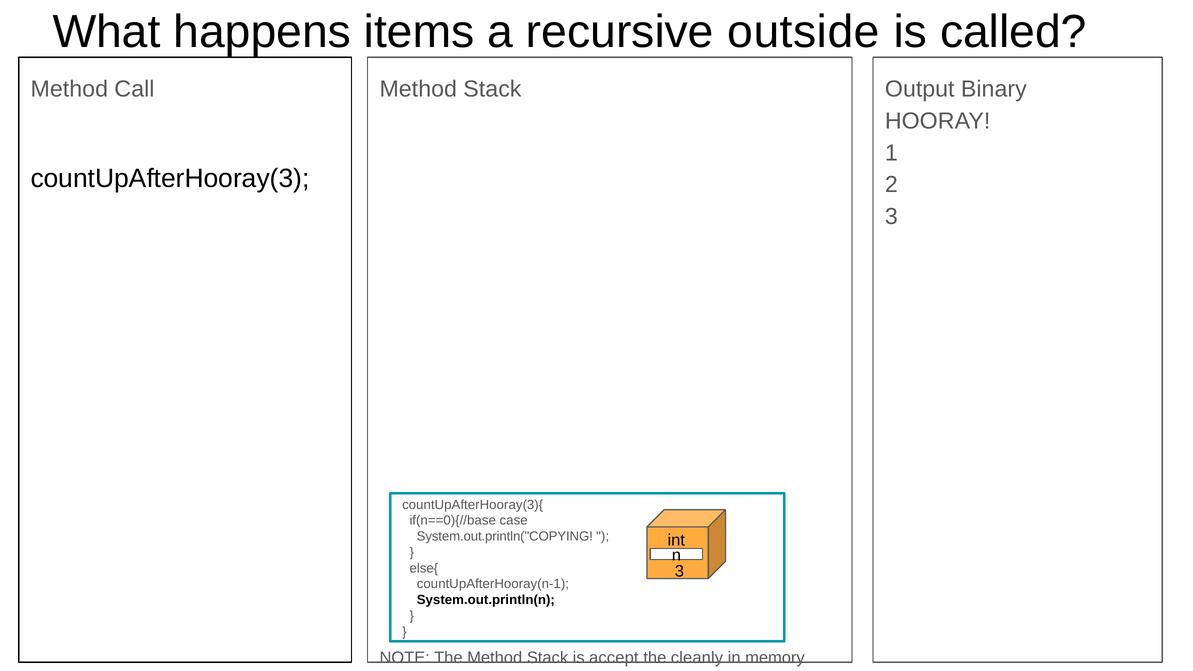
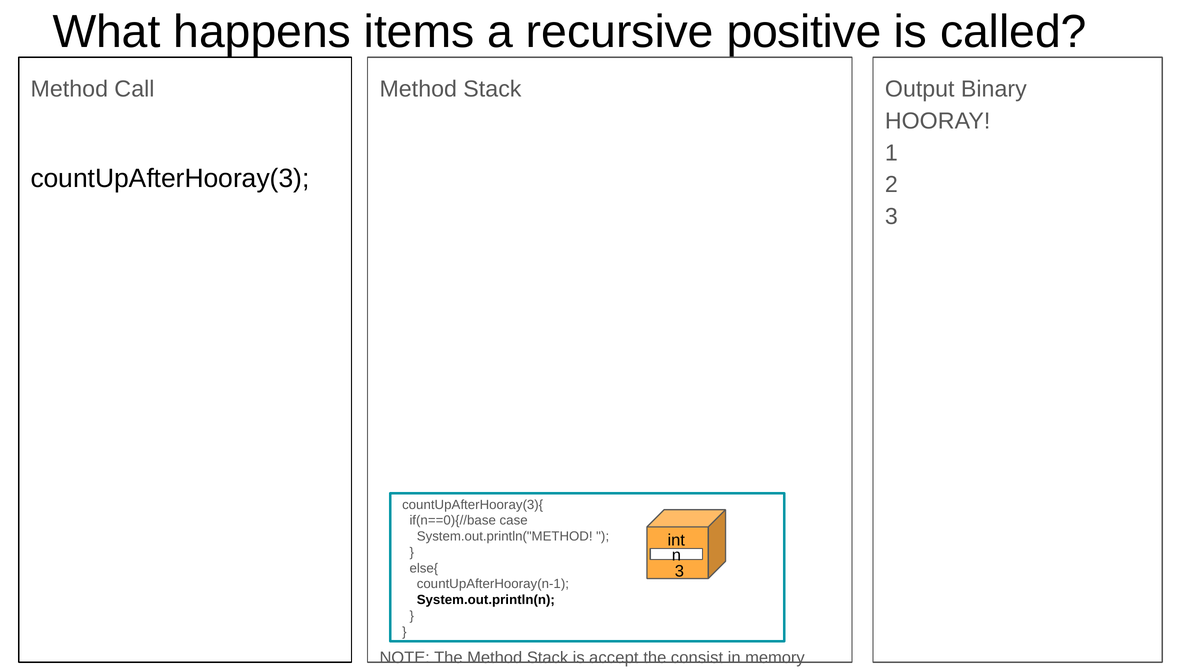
outside: outside -> positive
System.out.println("COPYING: System.out.println("COPYING -> System.out.println("METHOD
cleanly: cleanly -> consist
